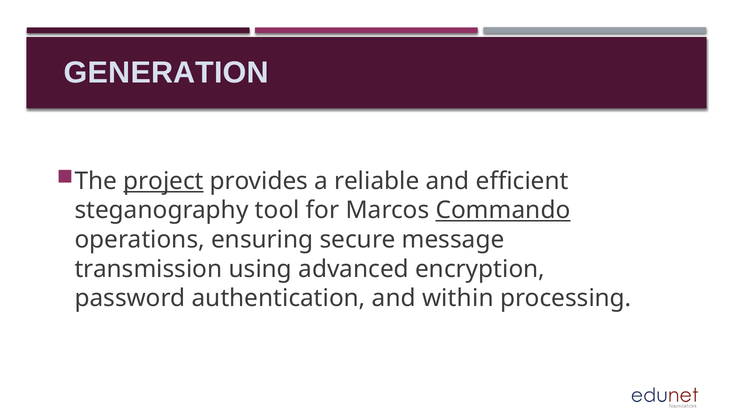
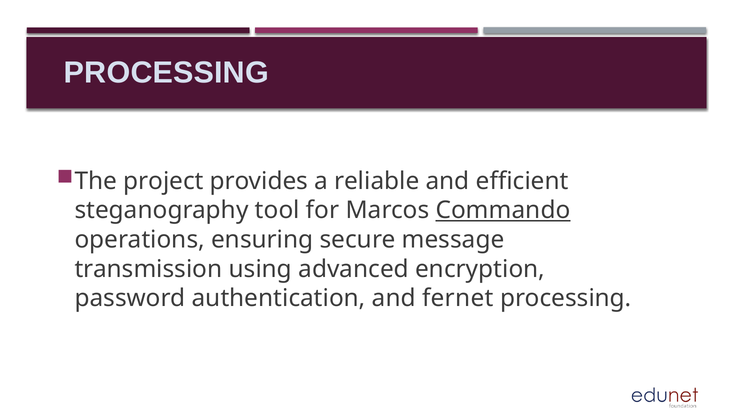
GENERATION at (166, 73): GENERATION -> PROCESSING
project underline: present -> none
within: within -> fernet
